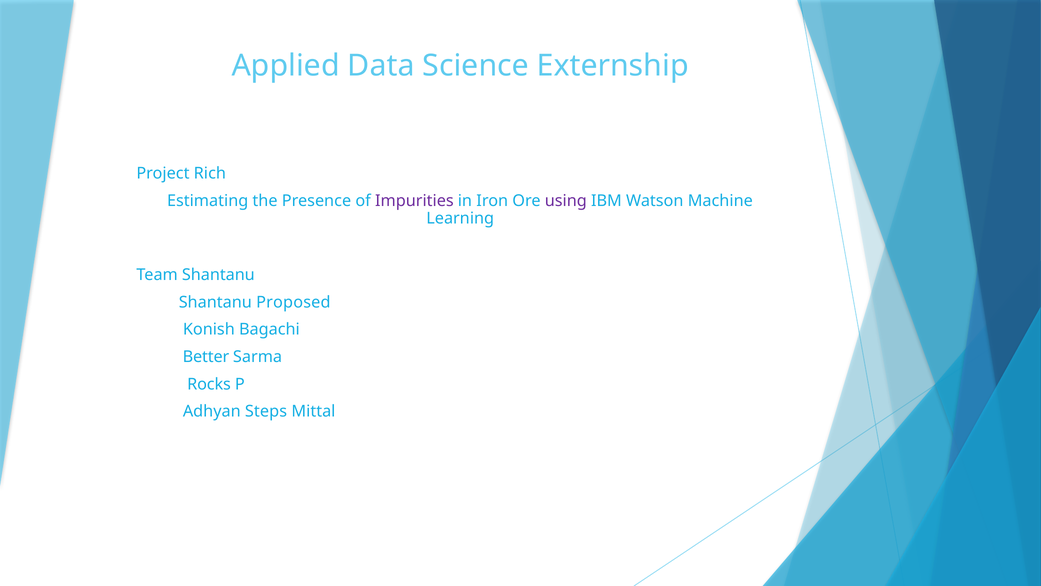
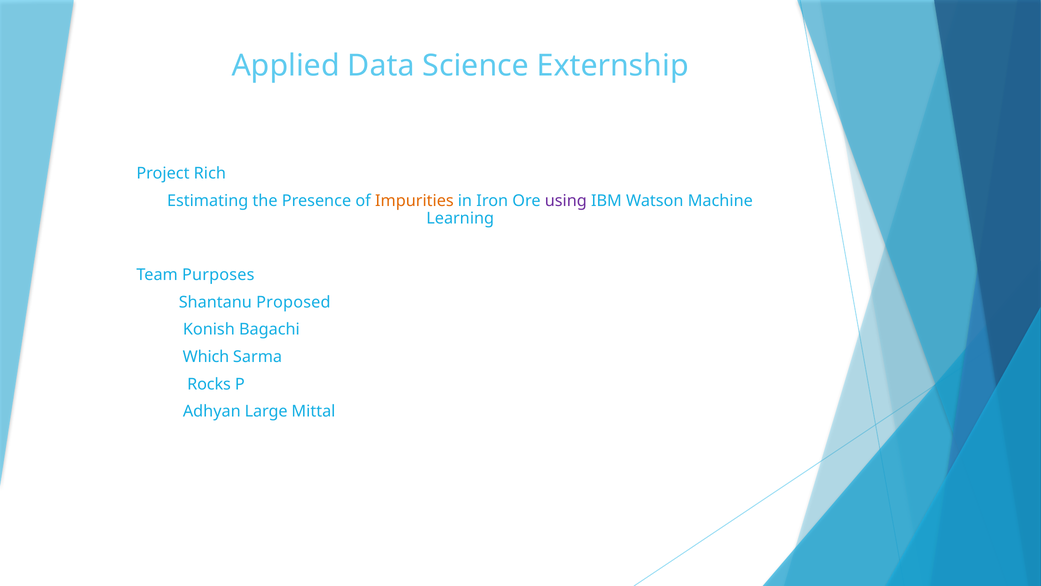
Impurities colour: purple -> orange
Team Shantanu: Shantanu -> Purposes
Better: Better -> Which
Steps: Steps -> Large
